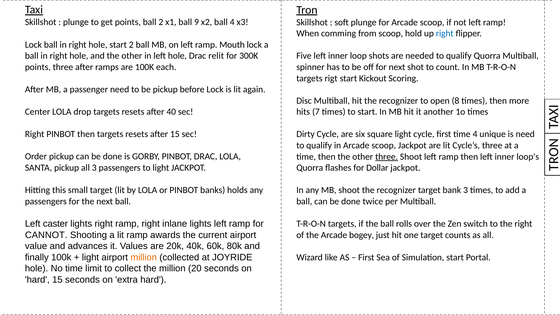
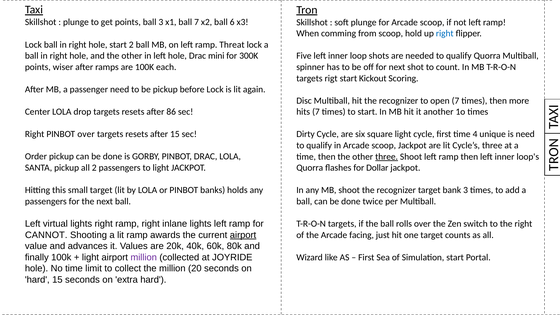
ball 2: 2 -> 3
ball 9: 9 -> 7
ball 4: 4 -> 6
Mouth: Mouth -> Threat
relit: relit -> mini
points three: three -> wiser
open 8: 8 -> 7
40: 40 -> 86
PINBOT then: then -> over
all 3: 3 -> 2
caster: caster -> virtual
airport at (243, 235) underline: none -> present
bogey: bogey -> facing
million at (144, 257) colour: orange -> purple
